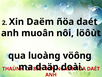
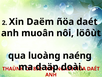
vöông: vöông -> naéng
